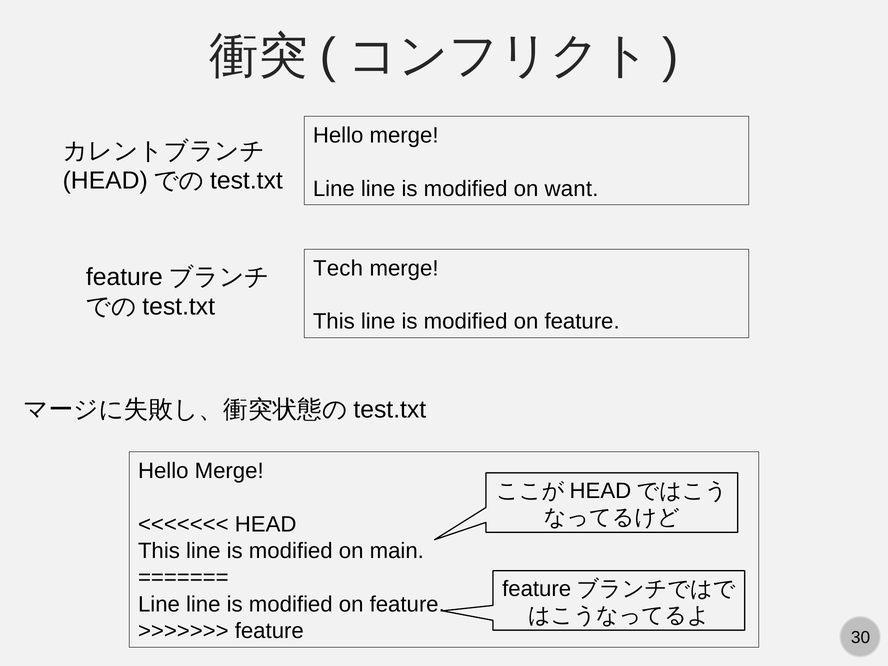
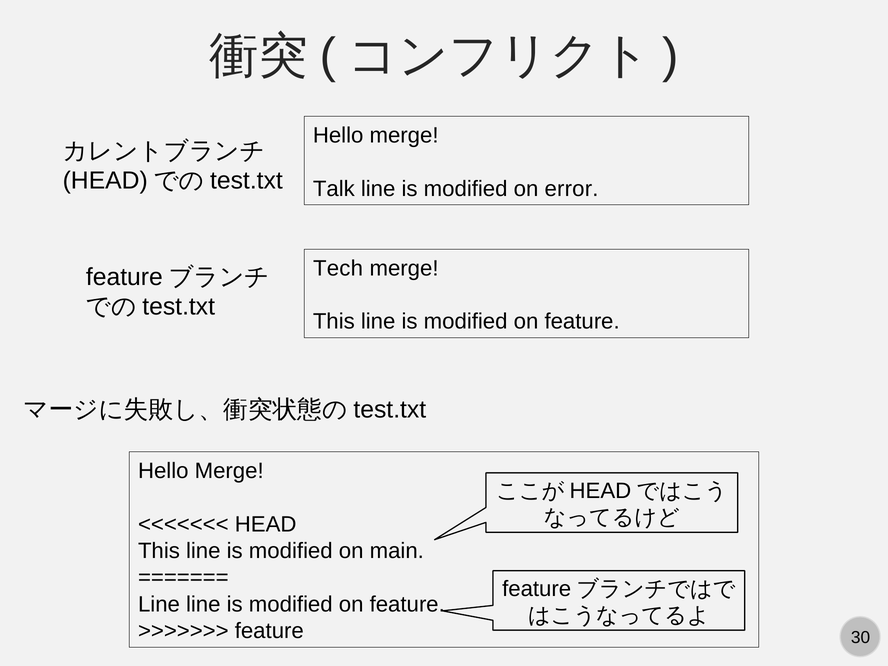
Line at (334, 189): Line -> Talk
want: want -> error
